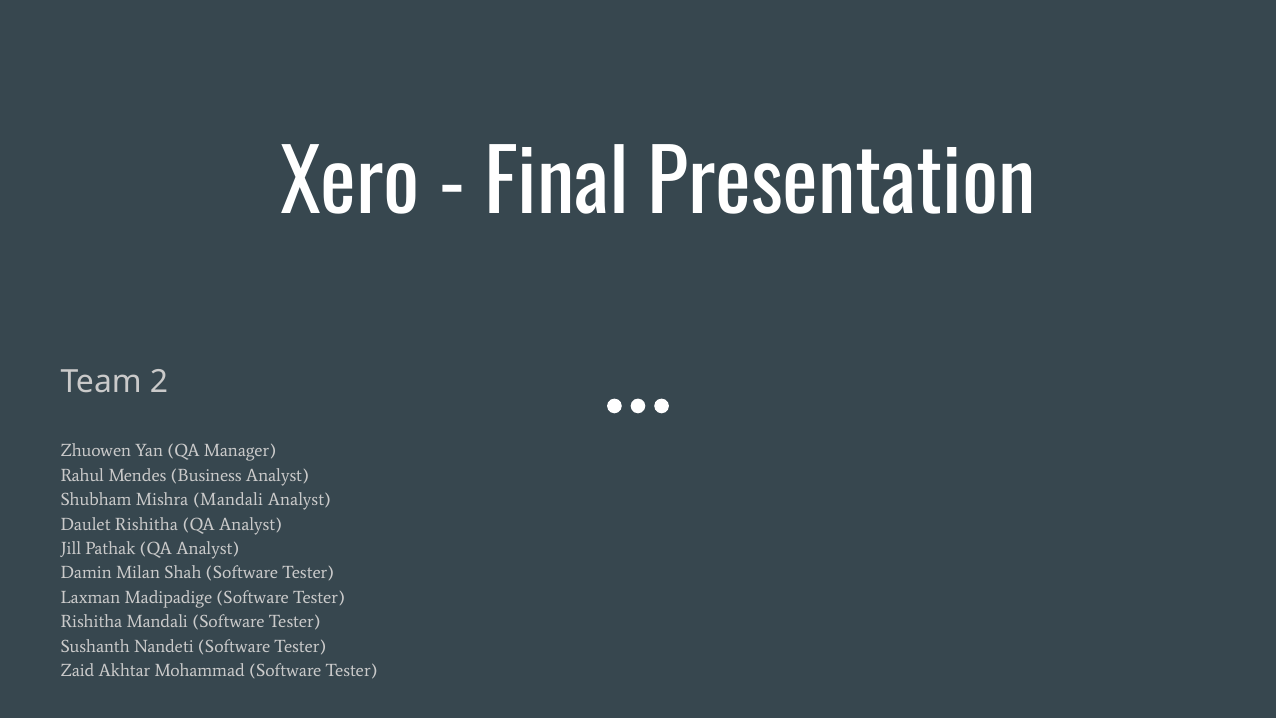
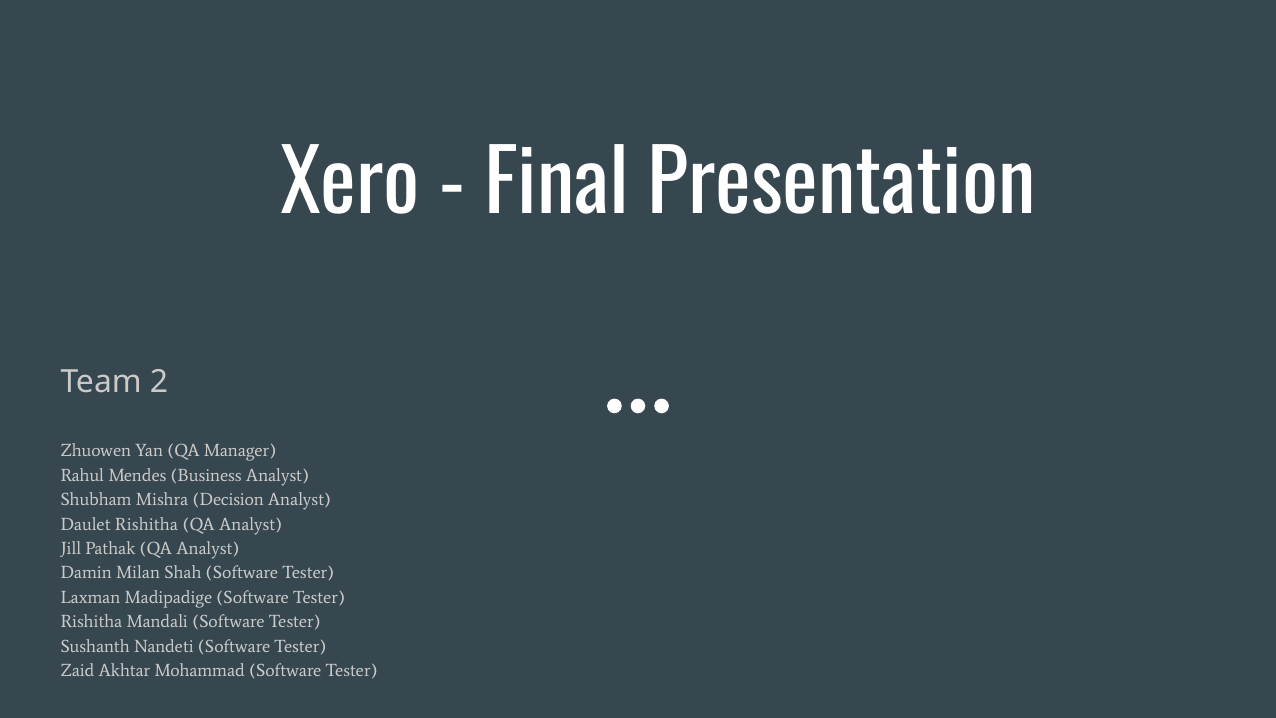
Mishra Mandali: Mandali -> Decision
